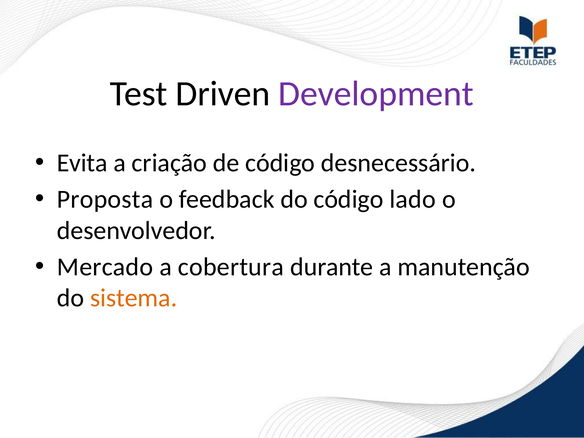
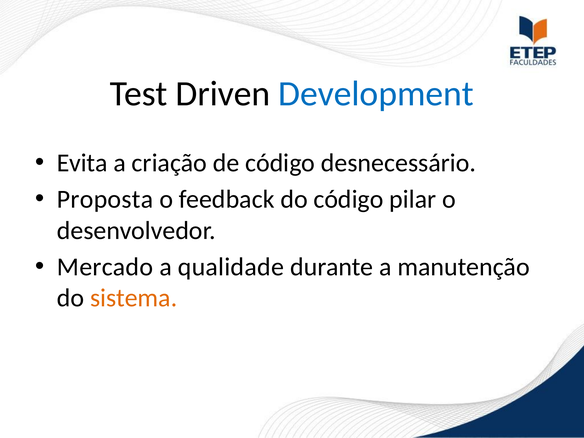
Development colour: purple -> blue
lado: lado -> pilar
cobertura: cobertura -> qualidade
